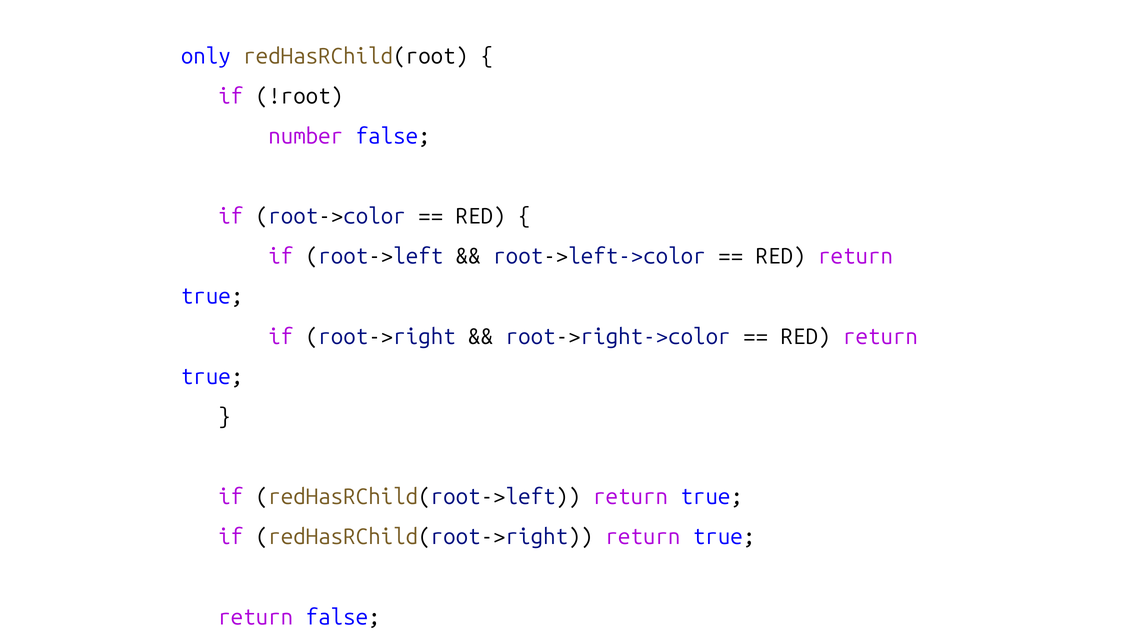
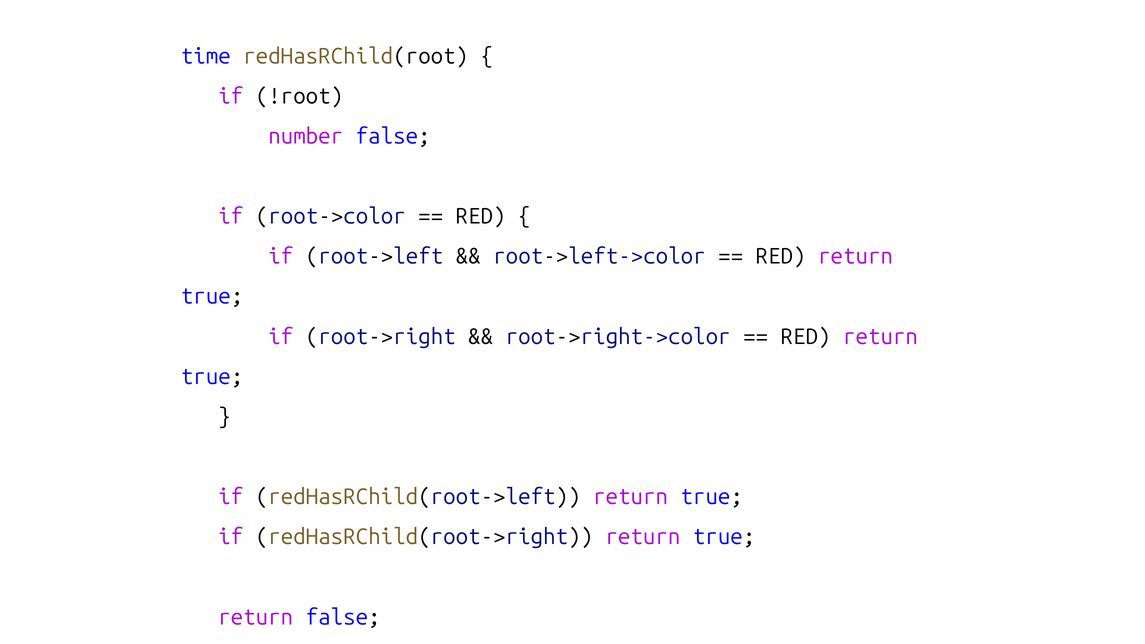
only: only -> time
